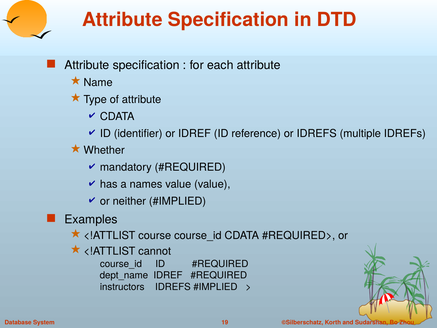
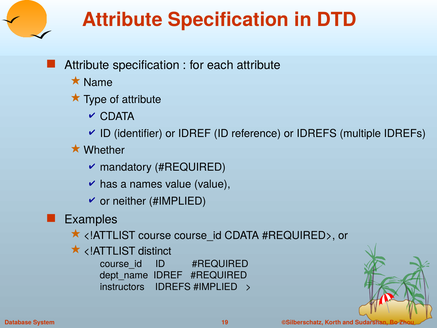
cannot: cannot -> distinct
